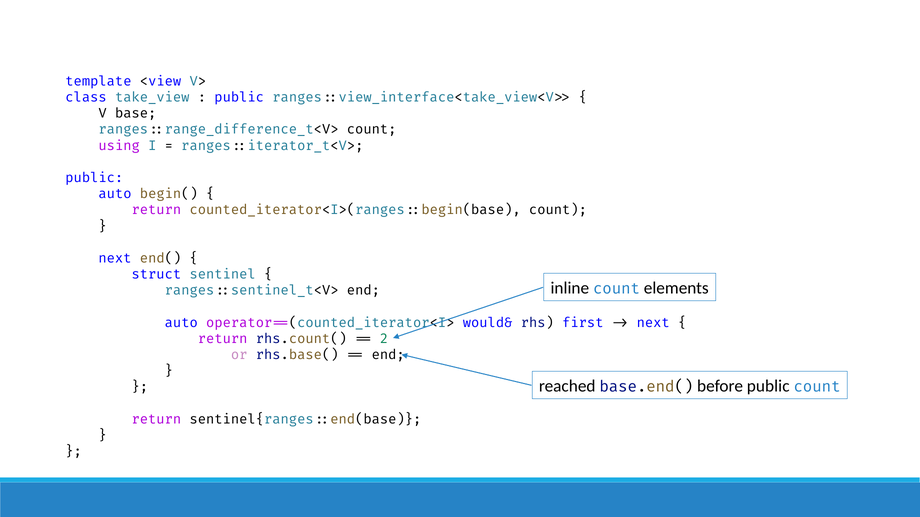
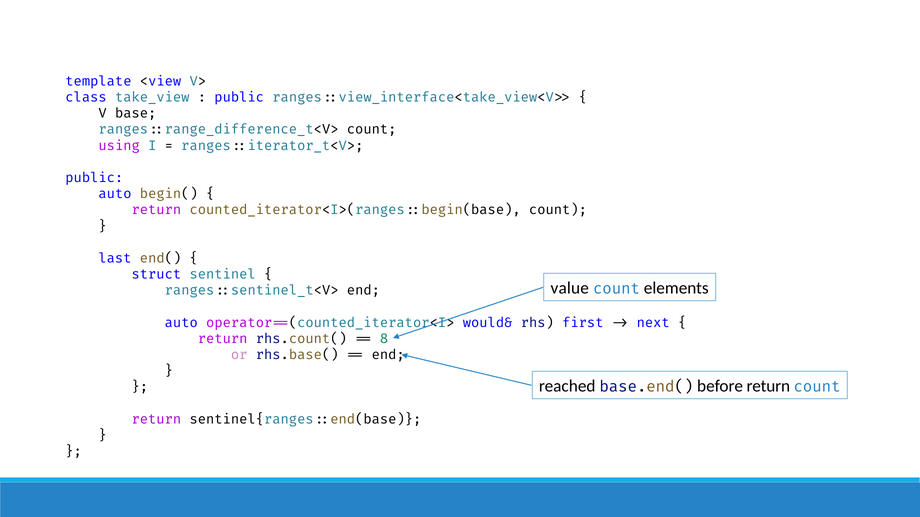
next at (115, 259): next -> last
inline: inline -> value
2: 2 -> 8
before public: public -> return
